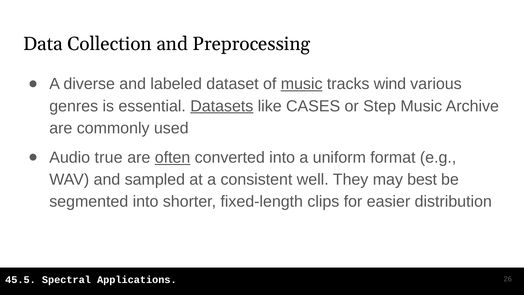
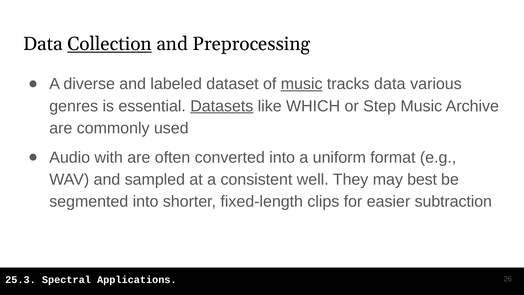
Collection underline: none -> present
tracks wind: wind -> data
CASES: CASES -> WHICH
true: true -> with
often underline: present -> none
distribution: distribution -> subtraction
45.5: 45.5 -> 25.3
